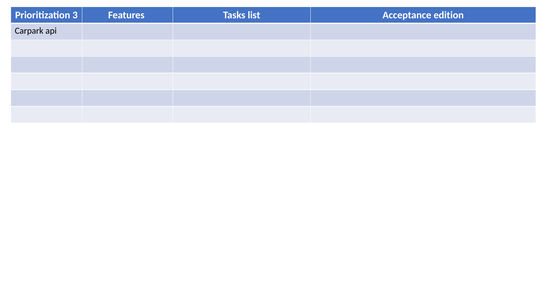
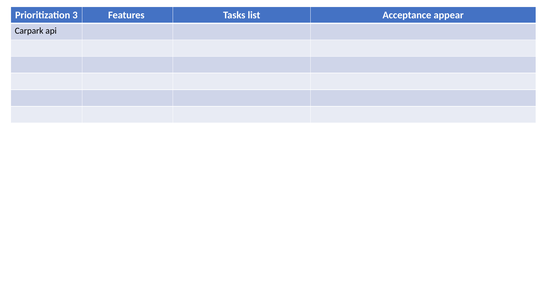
edition: edition -> appear
